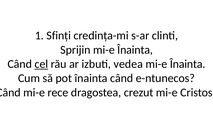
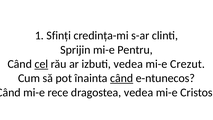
Sprijin mi-e Înainta: Înainta -> Pentru
Înainta at (188, 64): Înainta -> Crezut
când at (122, 78) underline: none -> present
dragostea crezut: crezut -> vedea
